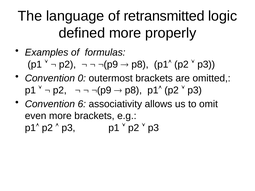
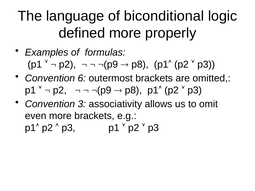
retransmitted: retransmitted -> biconditional
0: 0 -> 6
6: 6 -> 3
